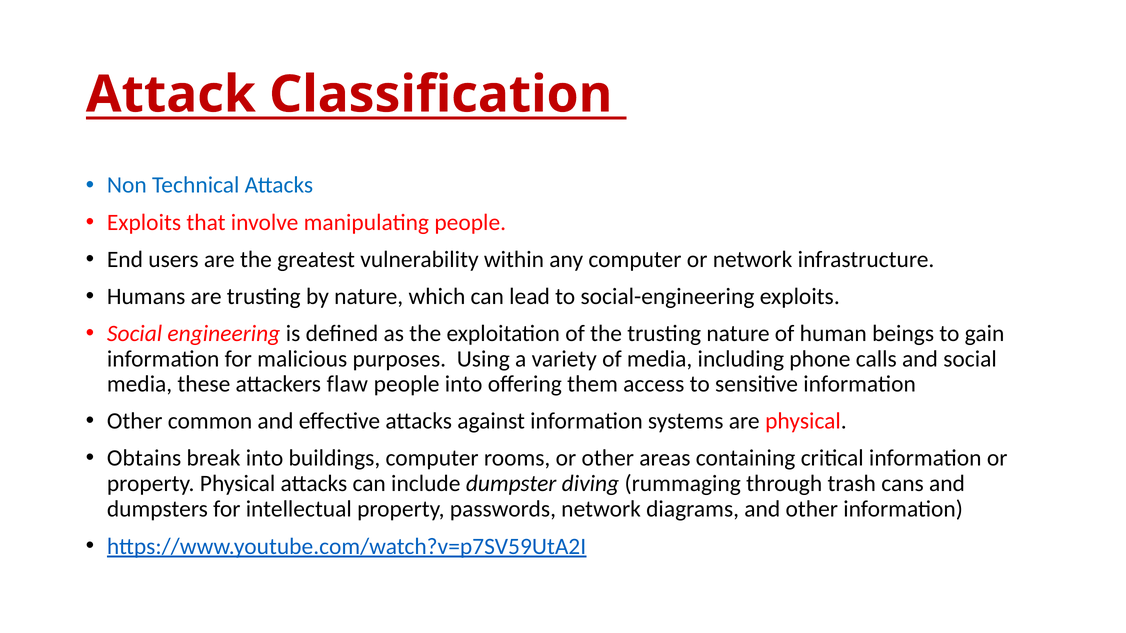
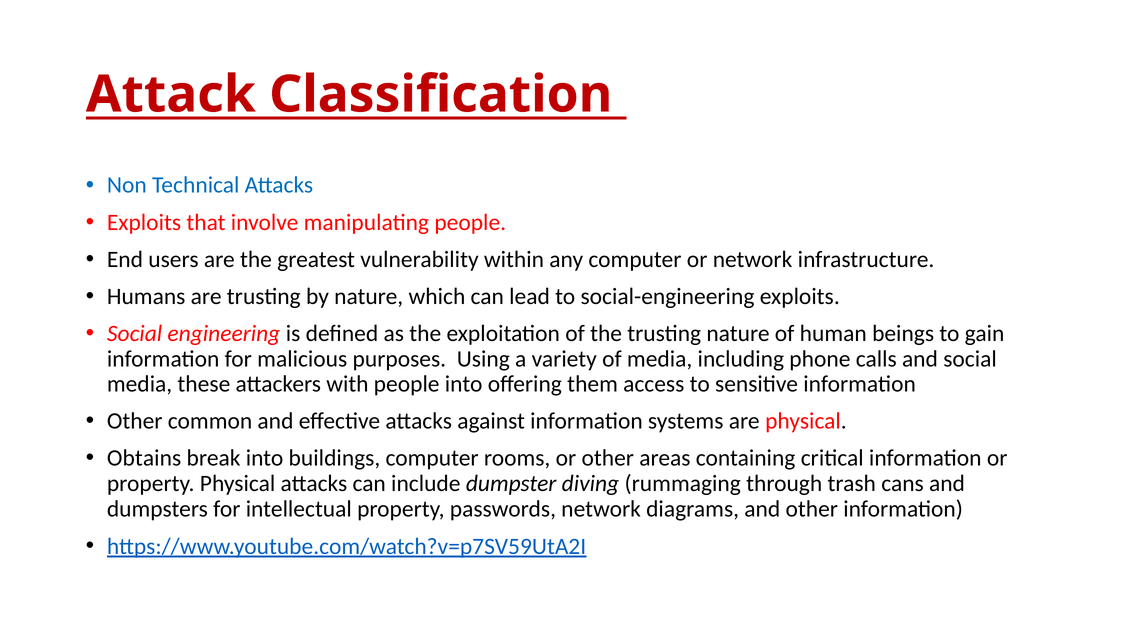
flaw: flaw -> with
